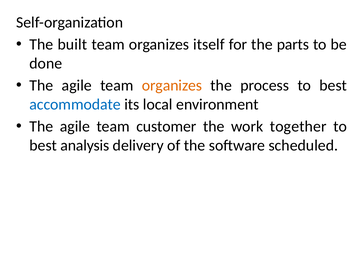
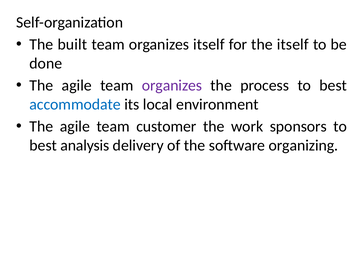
the parts: parts -> itself
organizes at (172, 86) colour: orange -> purple
together: together -> sponsors
scheduled: scheduled -> organizing
